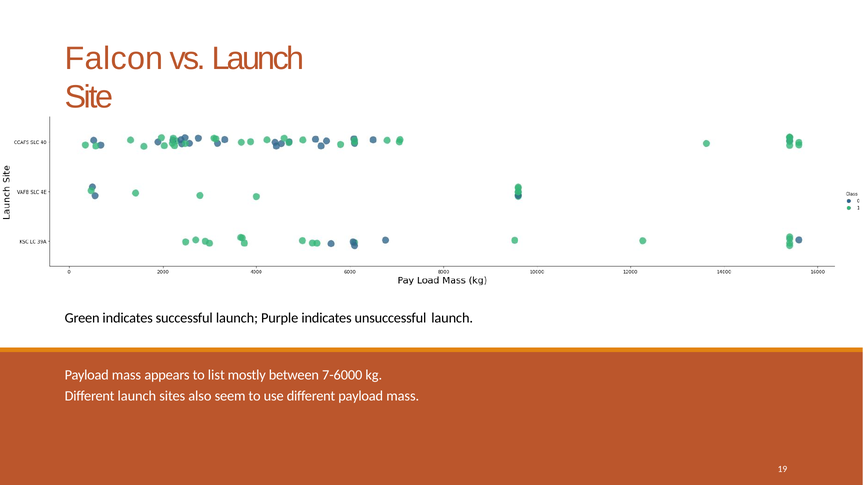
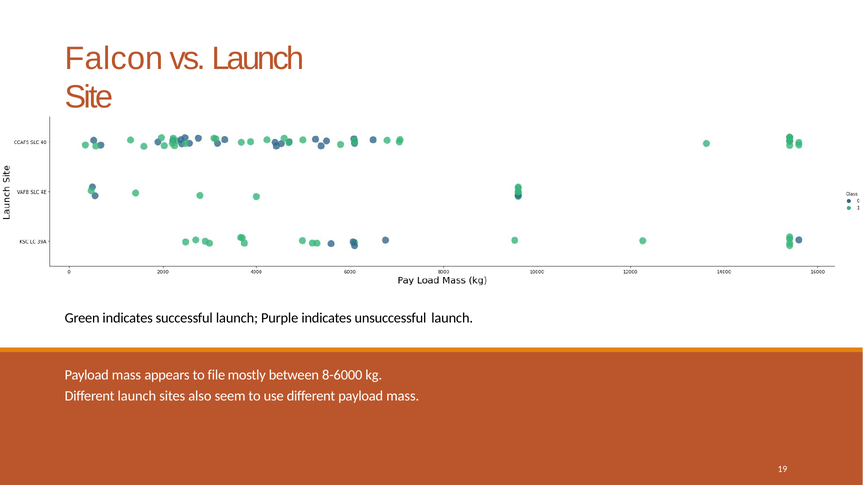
list: list -> file
7-6000: 7-6000 -> 8-6000
